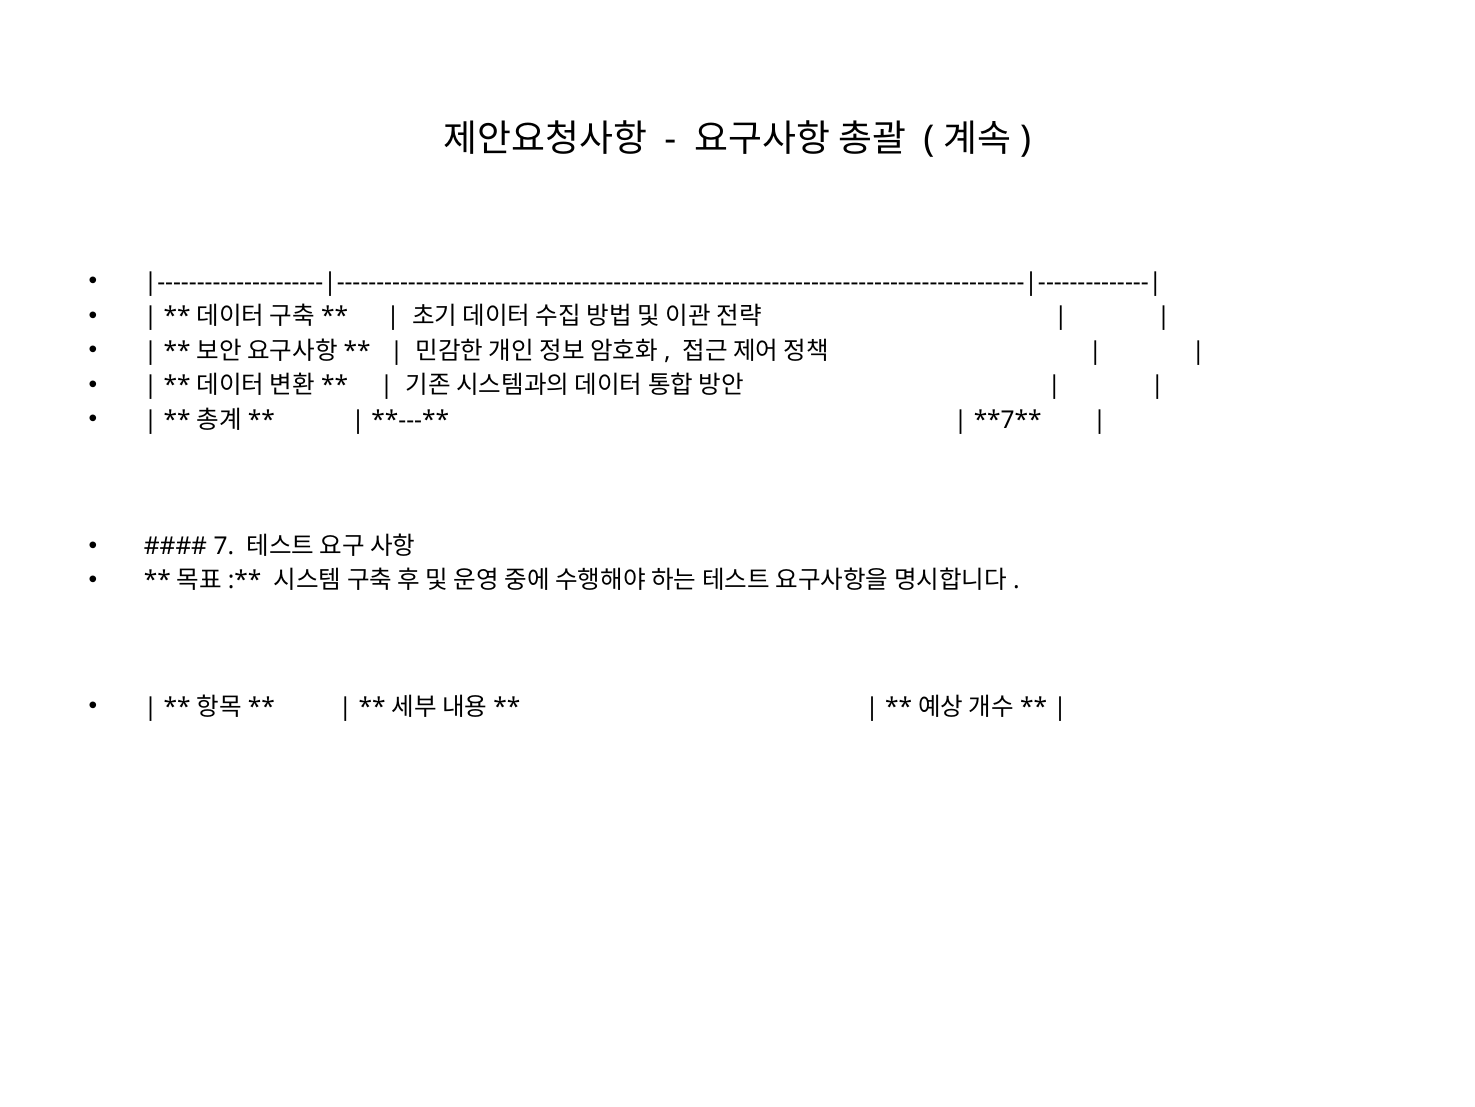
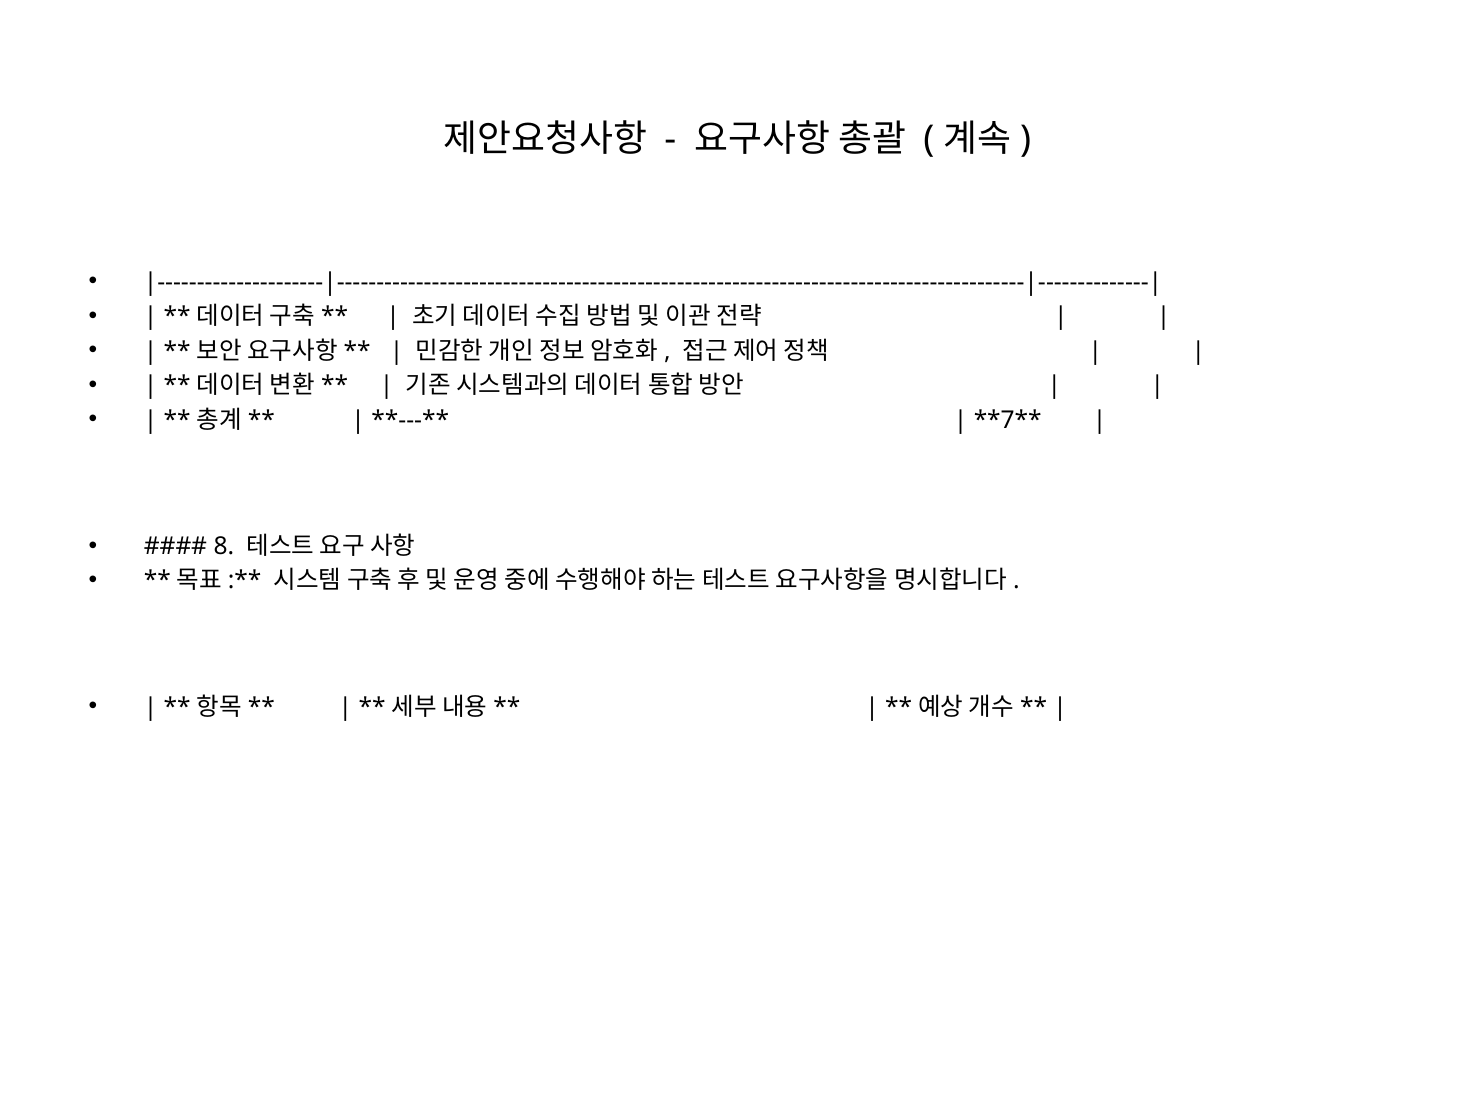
7: 7 -> 8
